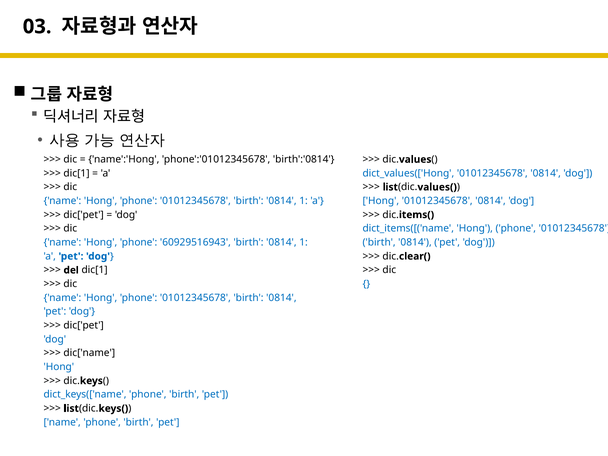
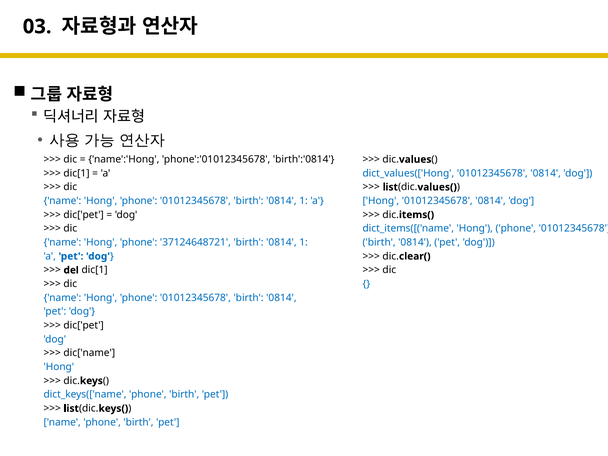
60929516943: 60929516943 -> 37124648721
